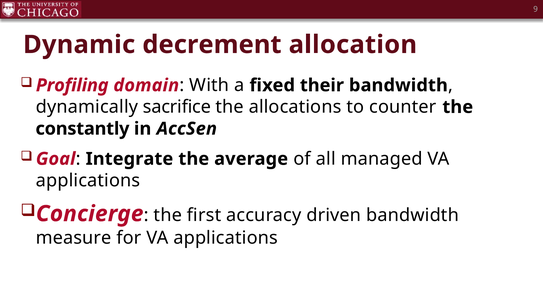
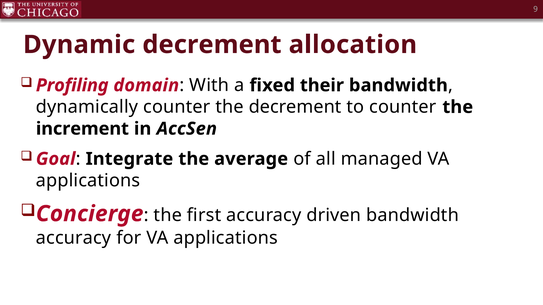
dynamically sacrifice: sacrifice -> counter
the allocations: allocations -> decrement
constantly: constantly -> increment
measure at (74, 238): measure -> accuracy
